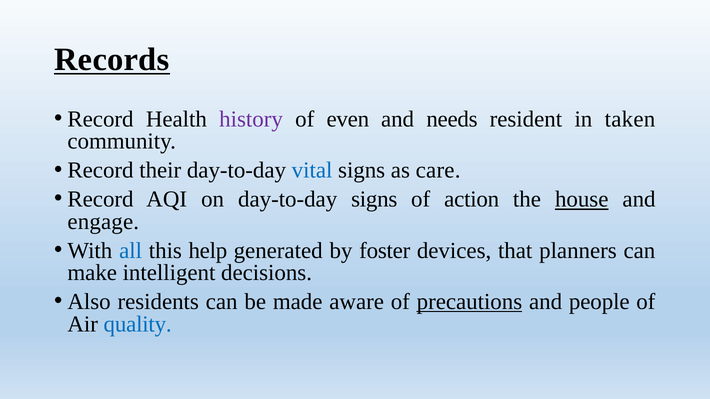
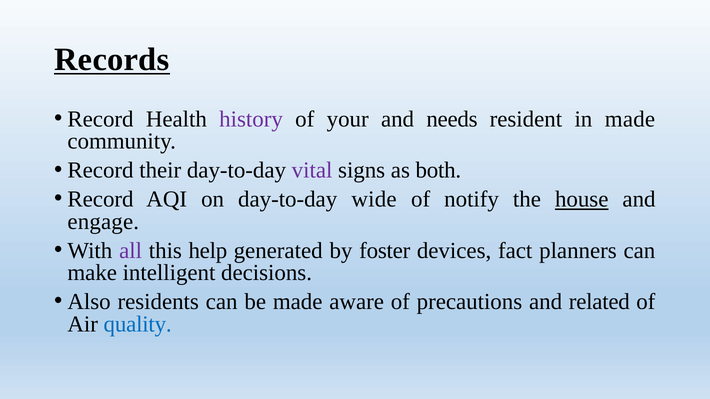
even: even -> your
in taken: taken -> made
vital colour: blue -> purple
care: care -> both
day-to-day signs: signs -> wide
action: action -> notify
all colour: blue -> purple
that: that -> fact
precautions underline: present -> none
people: people -> related
